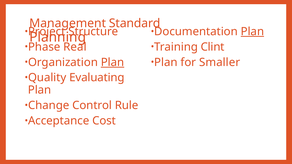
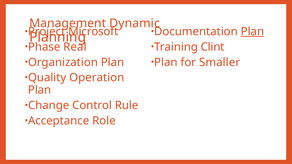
Standard: Standard -> Dynamic
Structure: Structure -> Microsoft
Plan at (112, 62) underline: present -> none
Evaluating: Evaluating -> Operation
Cost: Cost -> Role
